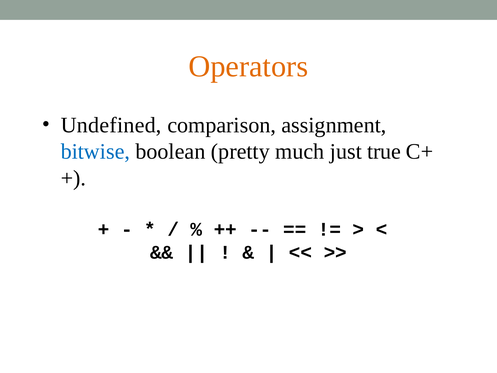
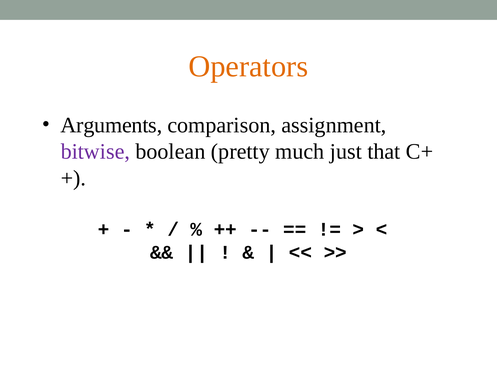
Undefined: Undefined -> Arguments
bitwise colour: blue -> purple
true: true -> that
